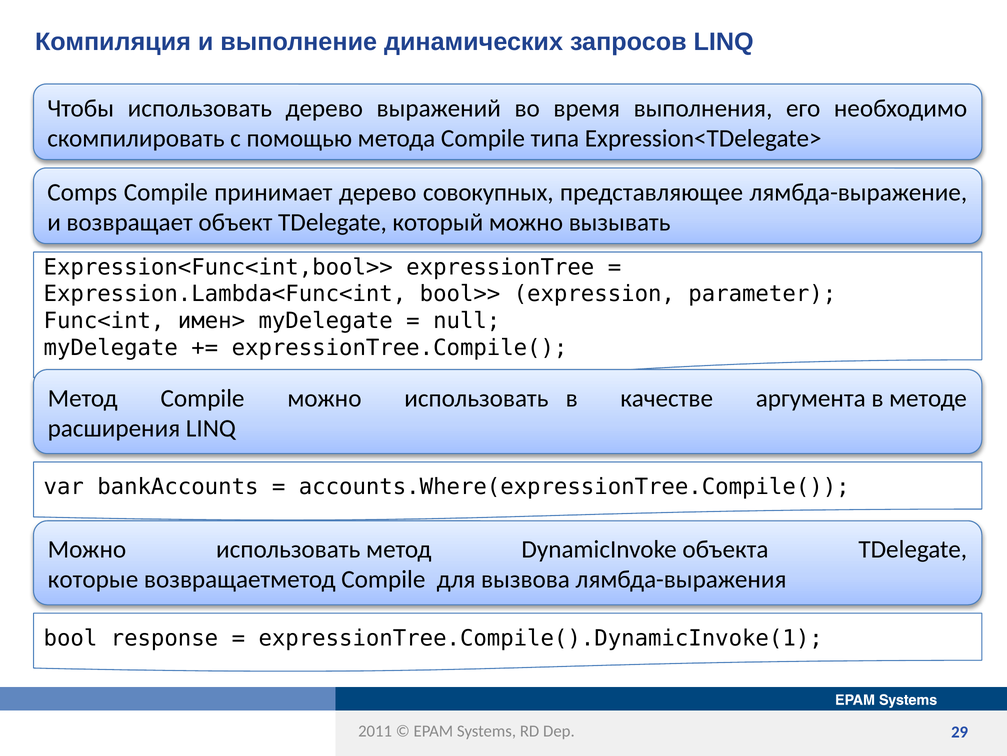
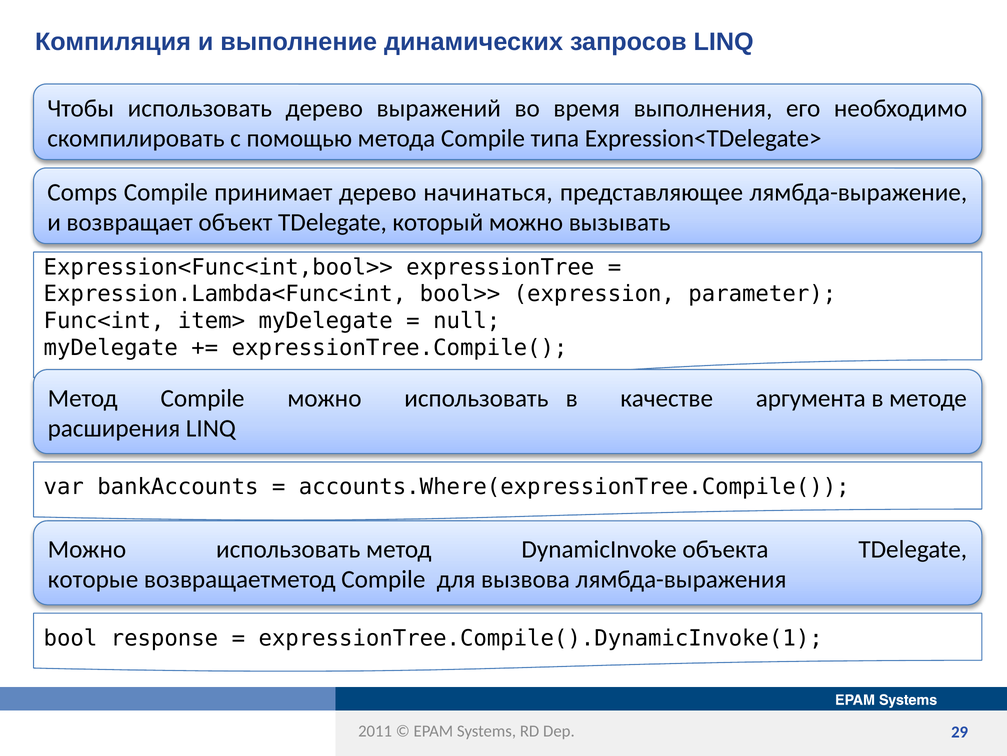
совокупных: совокупных -> начинаться
имен>: имен> -> item>
